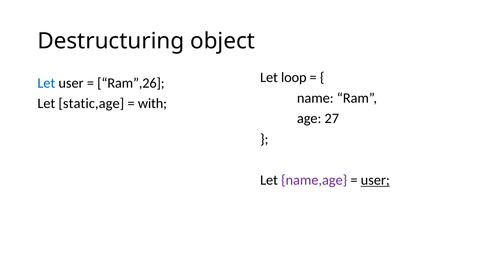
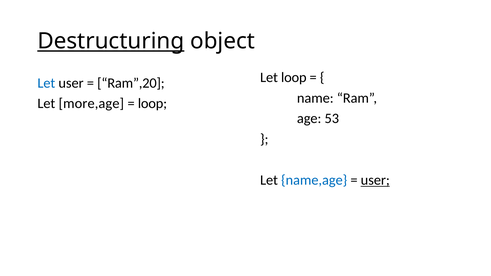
Destructuring underline: none -> present
Ram”,26: Ram”,26 -> Ram”,20
static,age: static,age -> more,age
with at (152, 104): with -> loop
27: 27 -> 53
name,age colour: purple -> blue
